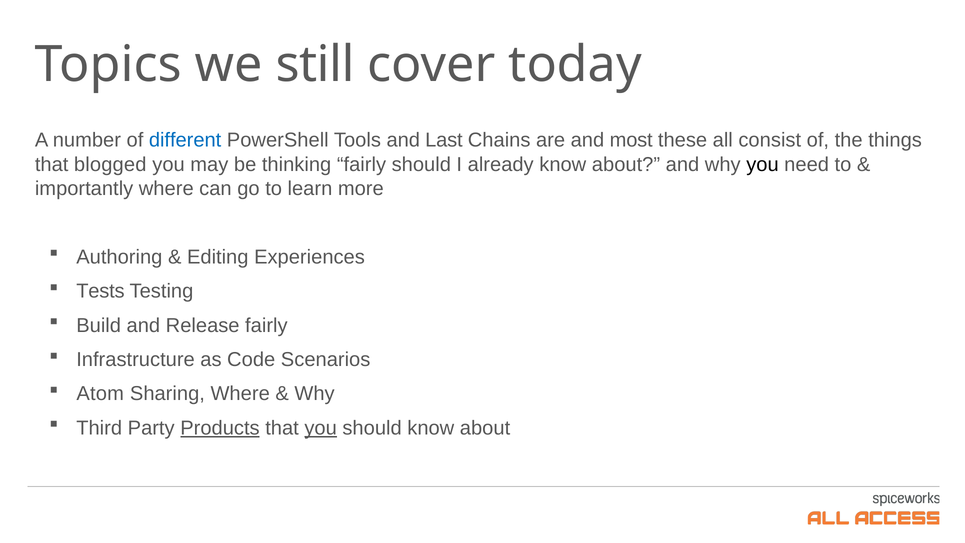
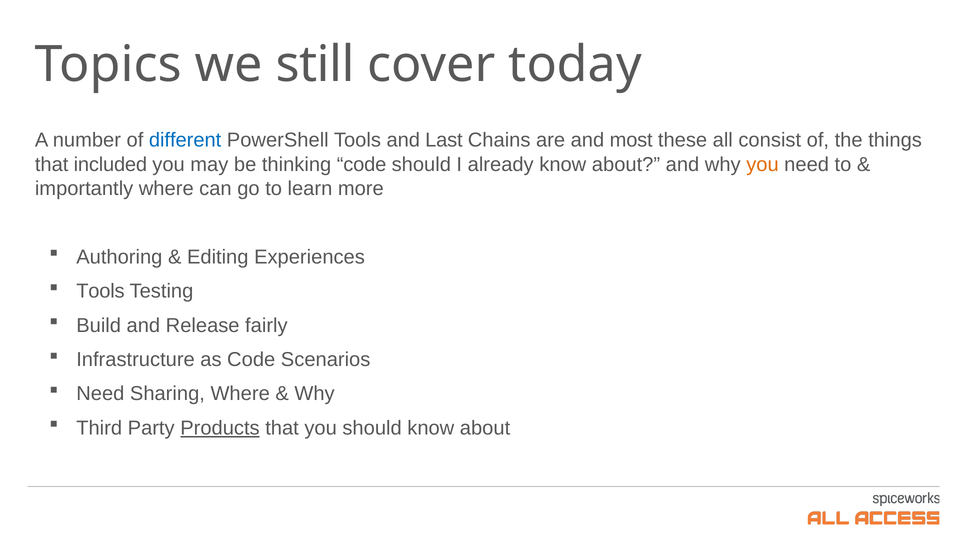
blogged: blogged -> included
thinking fairly: fairly -> code
you at (763, 164) colour: black -> orange
Tests at (100, 291): Tests -> Tools
Atom at (100, 394): Atom -> Need
you at (321, 428) underline: present -> none
